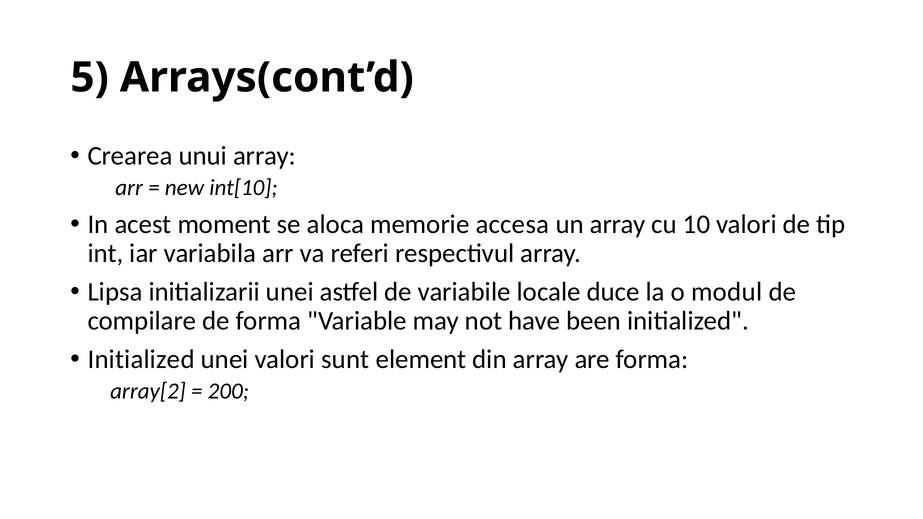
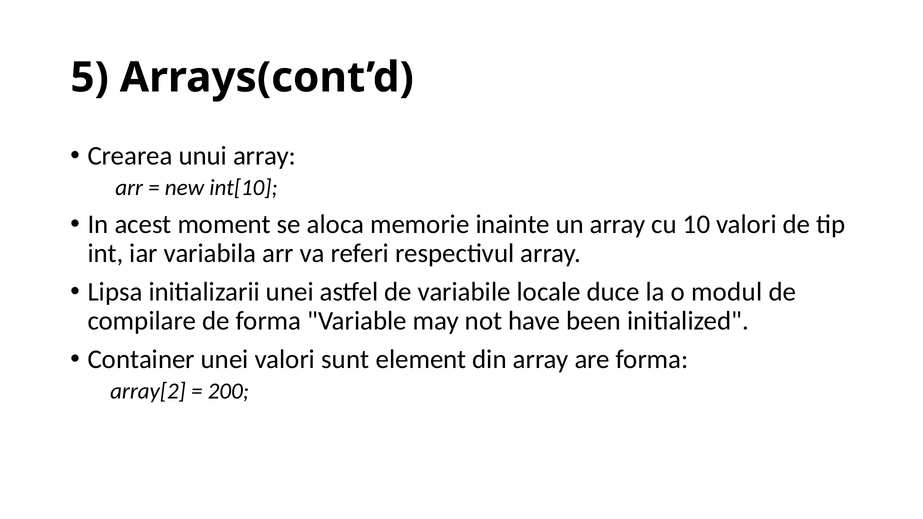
accesa: accesa -> inainte
Initialized at (141, 360): Initialized -> Container
